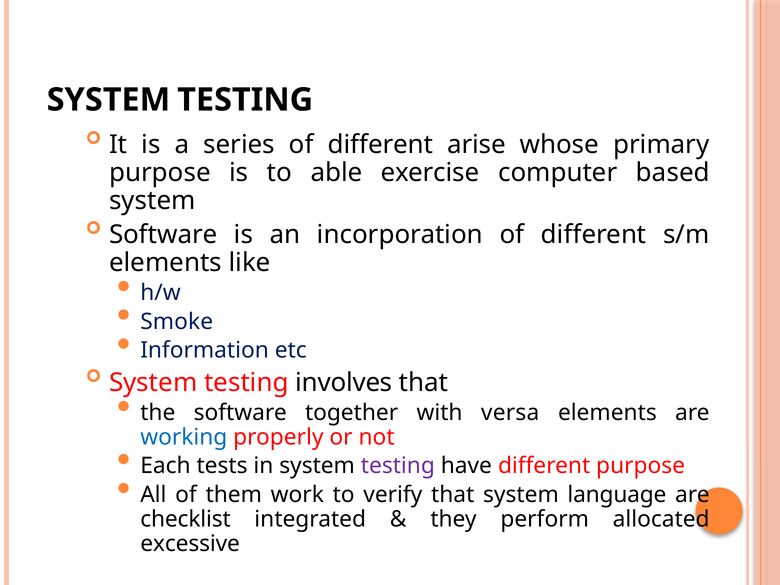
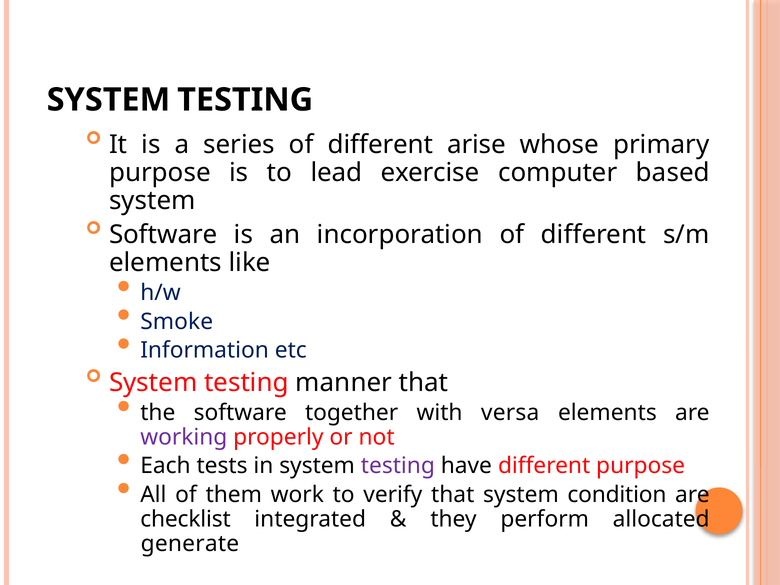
able: able -> lead
involves: involves -> manner
working colour: blue -> purple
language: language -> condition
excessive: excessive -> generate
